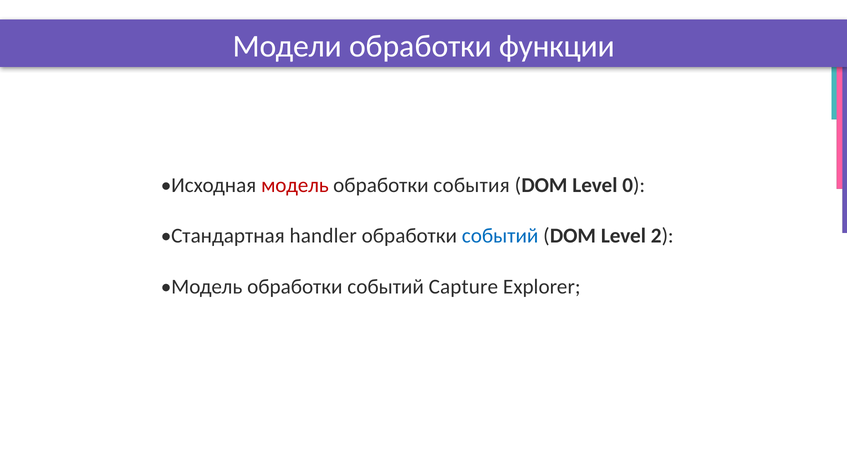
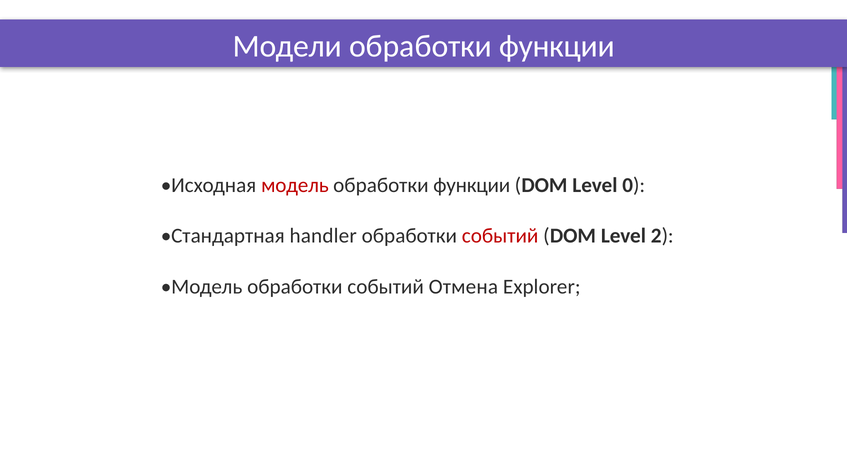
события at (472, 185): события -> функции
событий at (500, 236) colour: blue -> red
Сapture: Сapture -> Отмена
